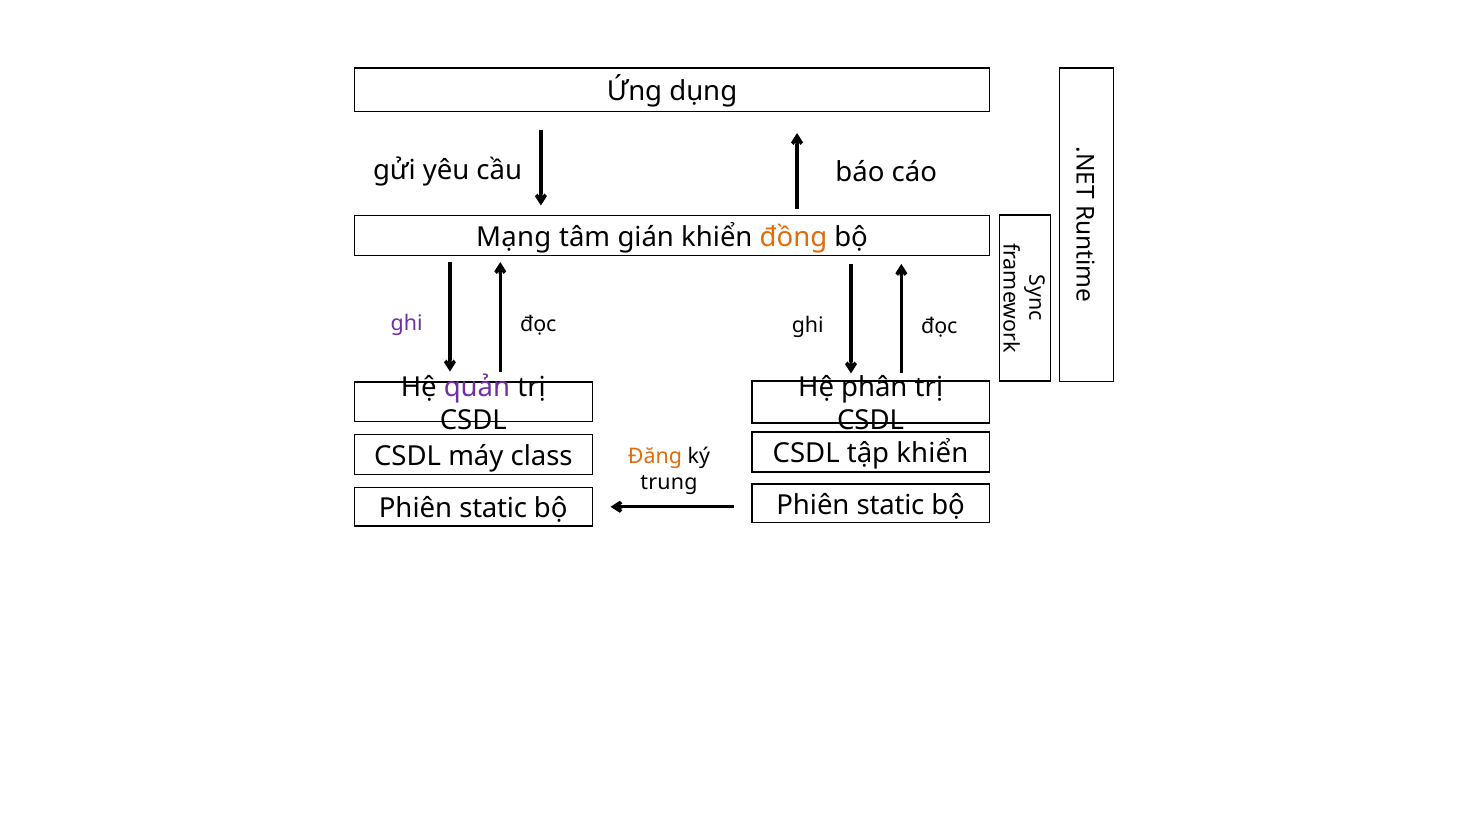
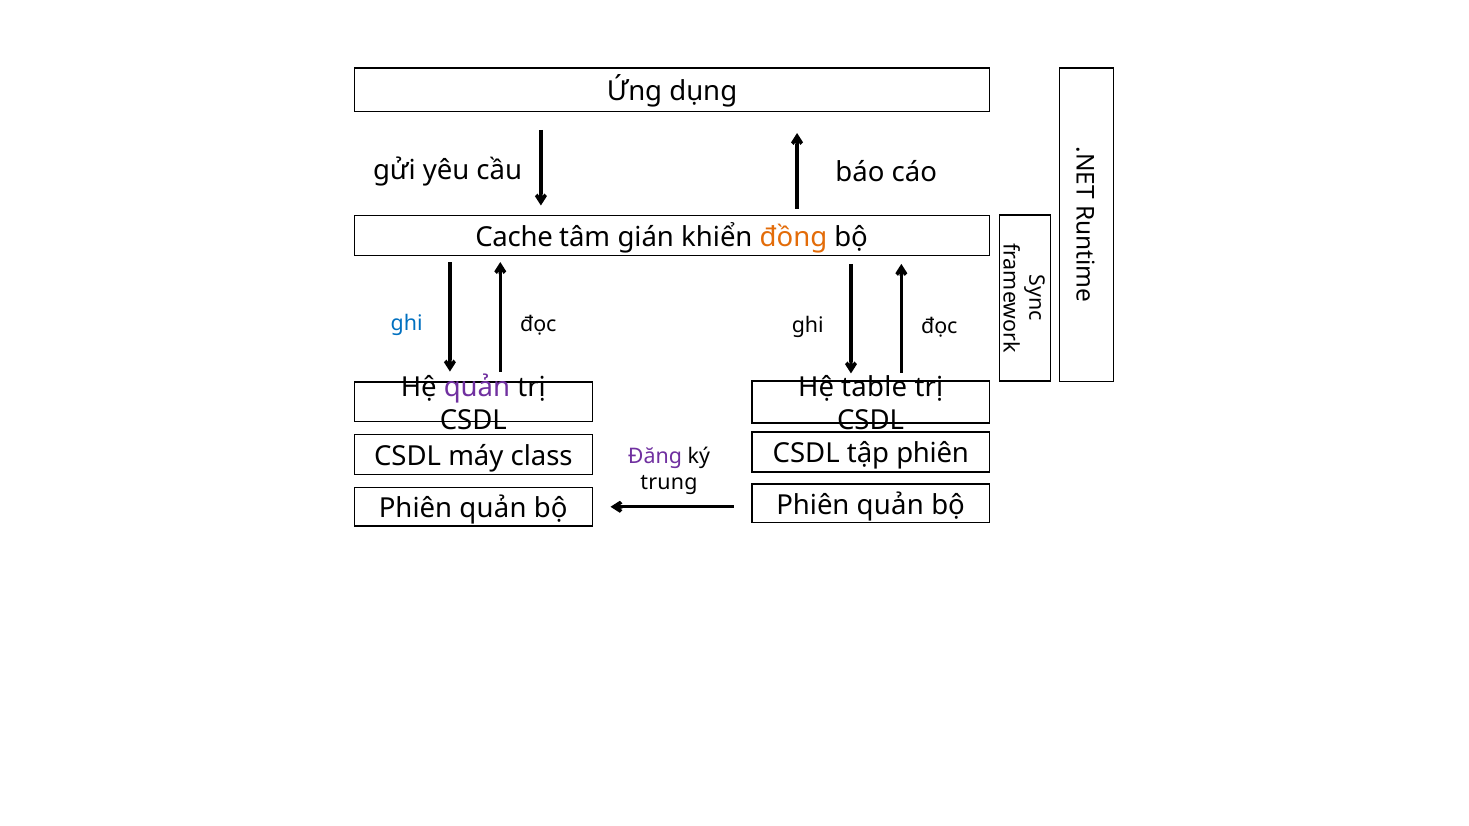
Mạng: Mạng -> Cache
ghi at (407, 324) colour: purple -> blue
phân: phân -> table
tập khiển: khiển -> phiên
Đăng colour: orange -> purple
static at (890, 505): static -> quản
static at (493, 509): static -> quản
